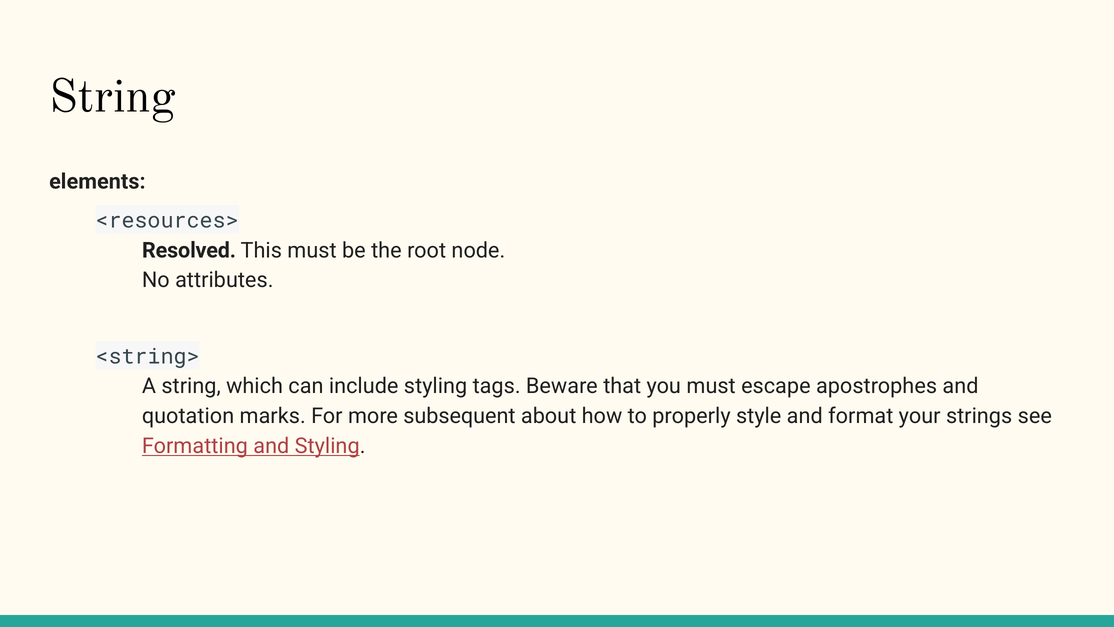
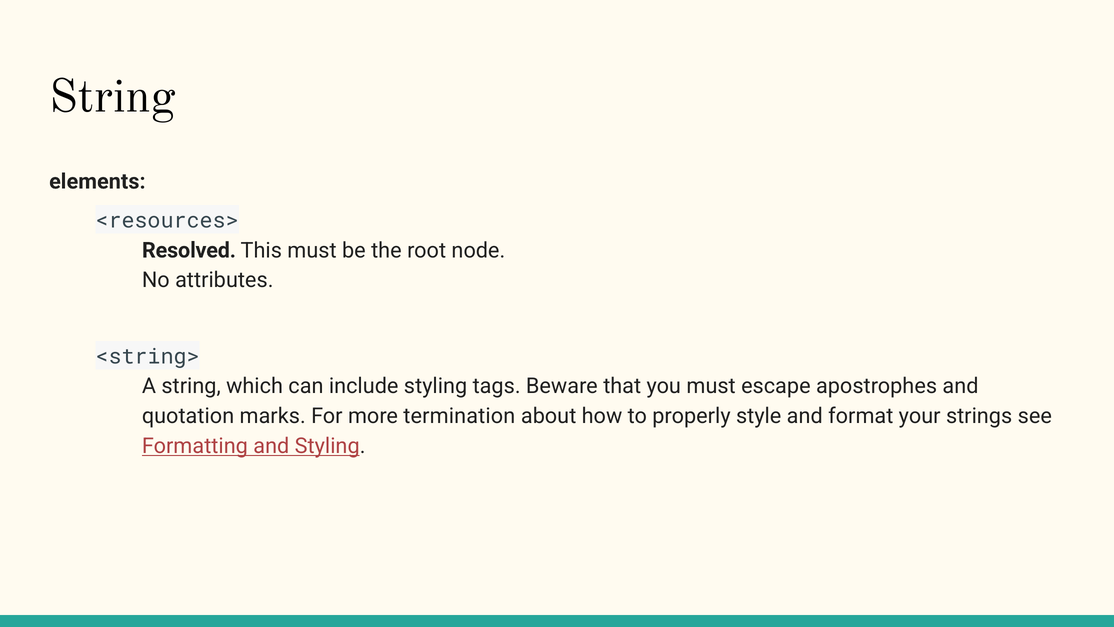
subsequent: subsequent -> termination
